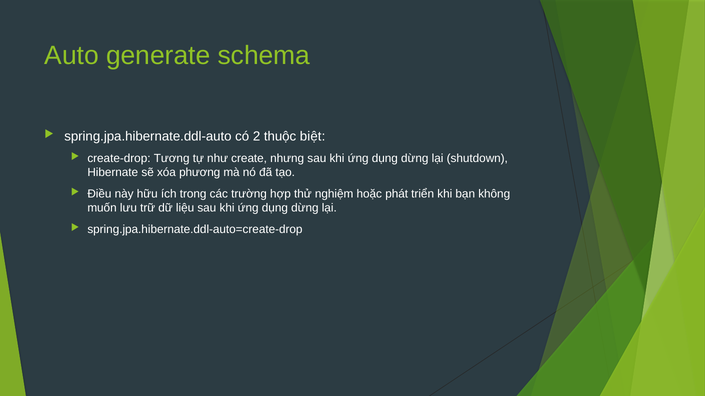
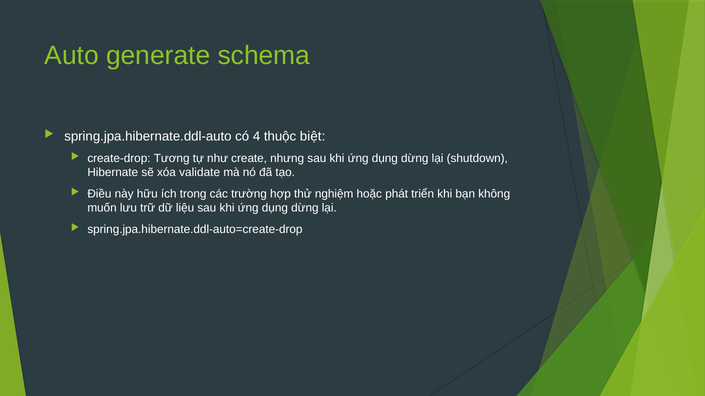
2: 2 -> 4
phương: phương -> validate
